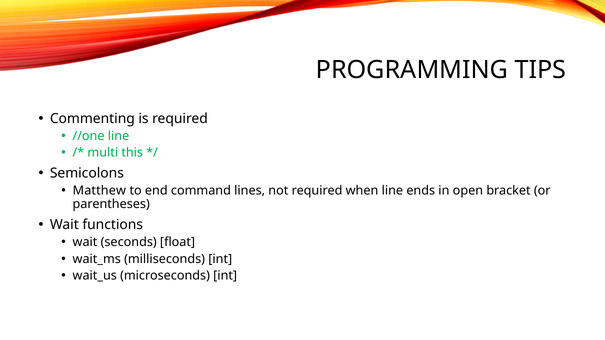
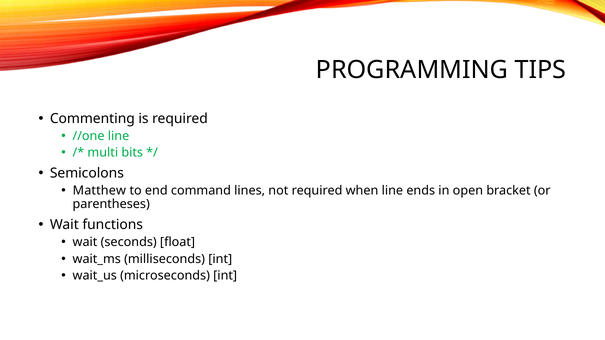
this: this -> bits
